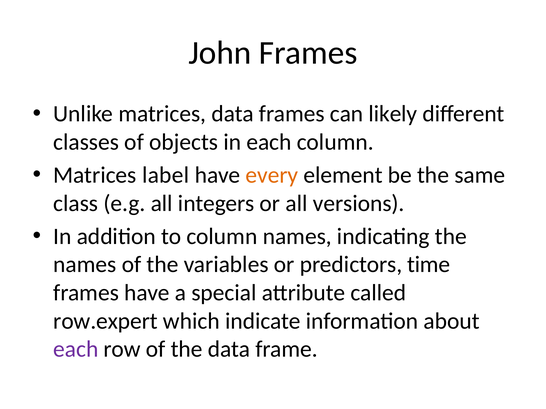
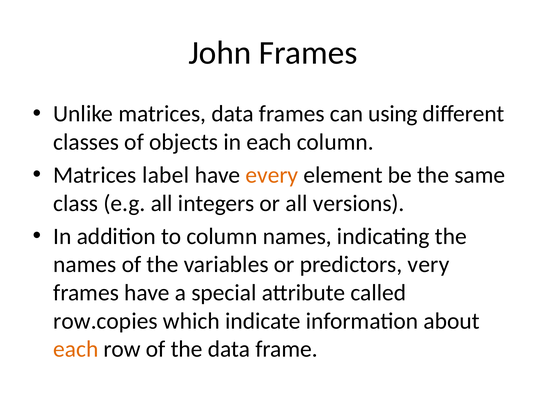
likely: likely -> using
time: time -> very
row.expert: row.expert -> row.copies
each at (76, 350) colour: purple -> orange
